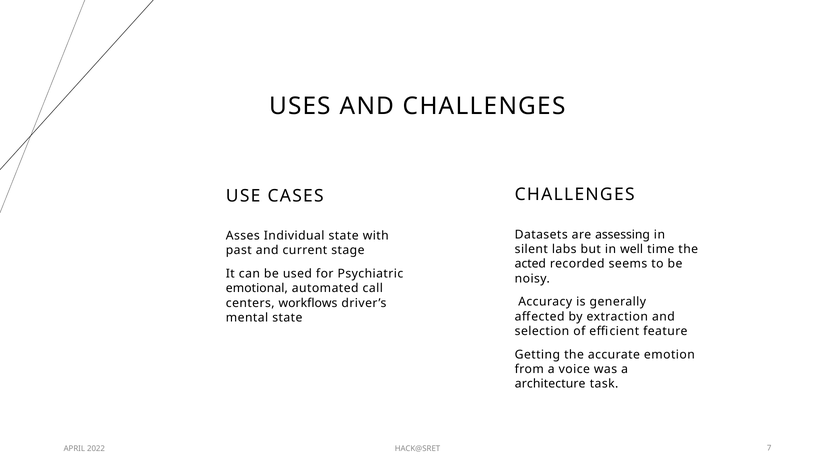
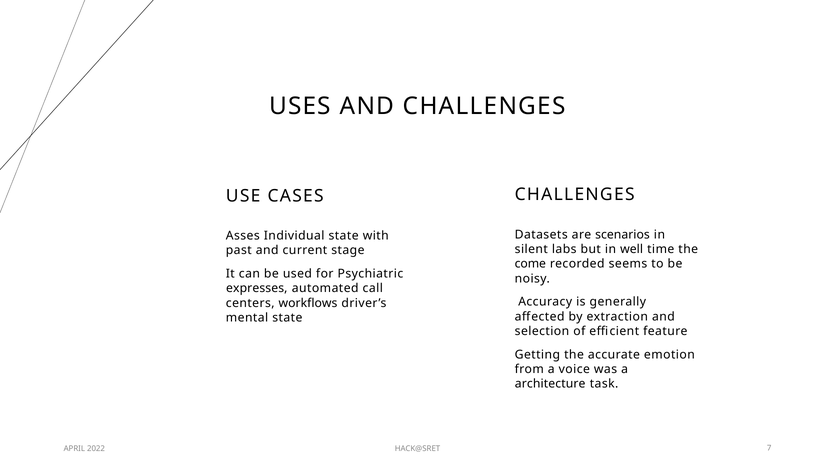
assessing: assessing -> scenarios
acted: acted -> come
emotional: emotional -> expresses
